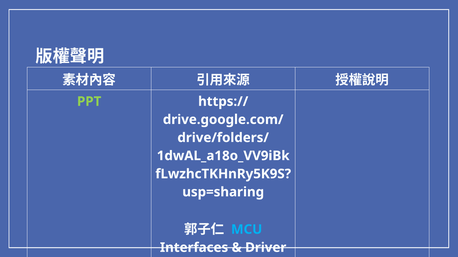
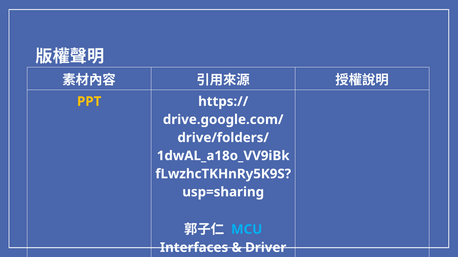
PPT colour: light green -> yellow
